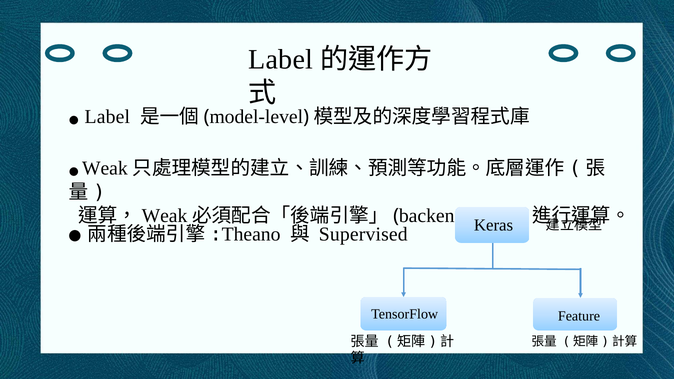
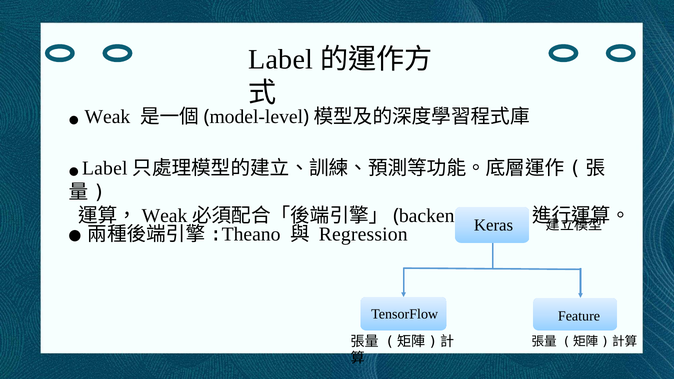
Label at (107, 117): Label -> Weak
Weak at (105, 169): Weak -> Label
Supervised: Supervised -> Regression
